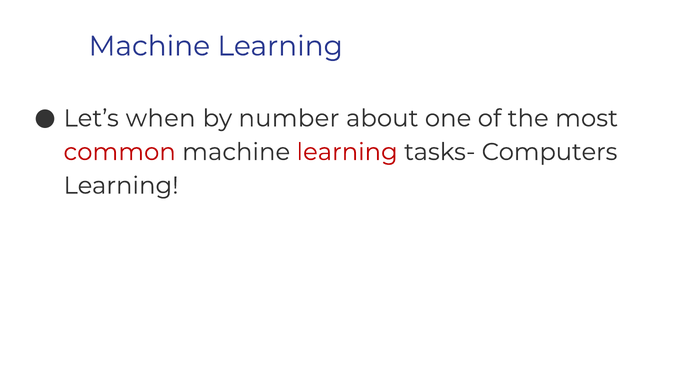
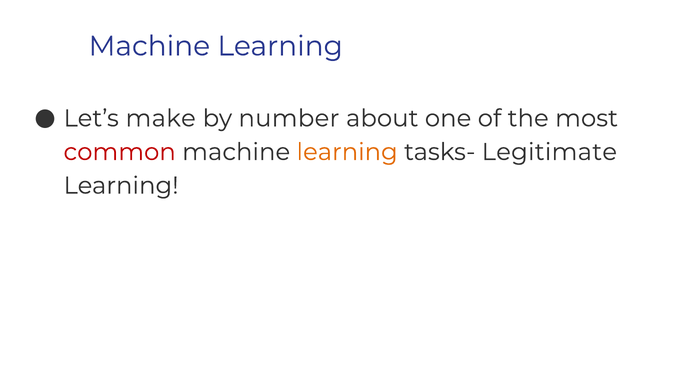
when: when -> make
learning at (347, 152) colour: red -> orange
Computers: Computers -> Legitimate
